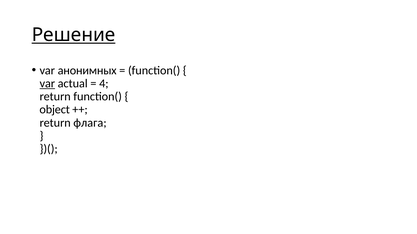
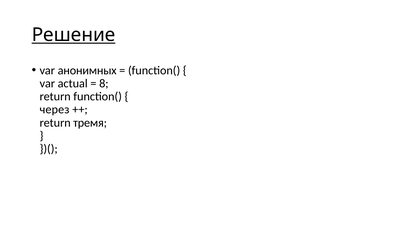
var at (47, 84) underline: present -> none
4: 4 -> 8
object: object -> через
флага: флага -> тремя
